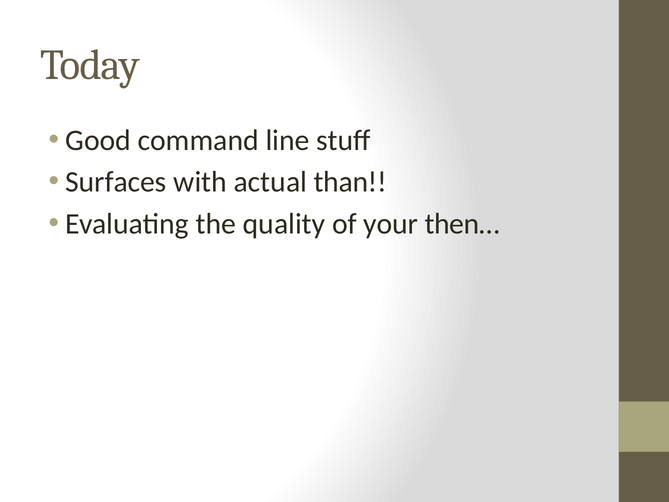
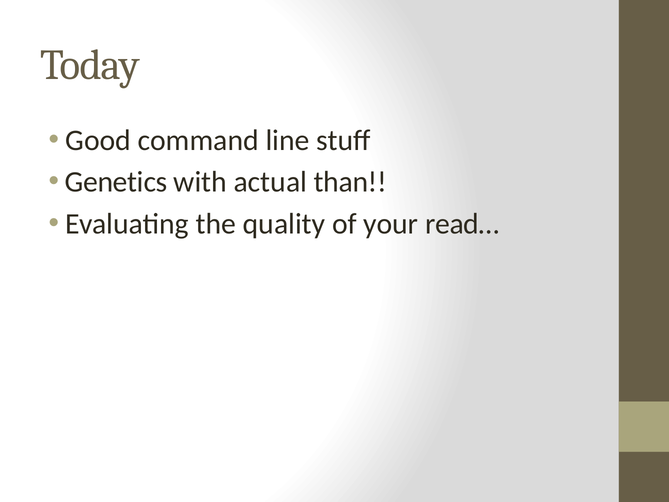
Surfaces: Surfaces -> Genetics
then…: then… -> read…
